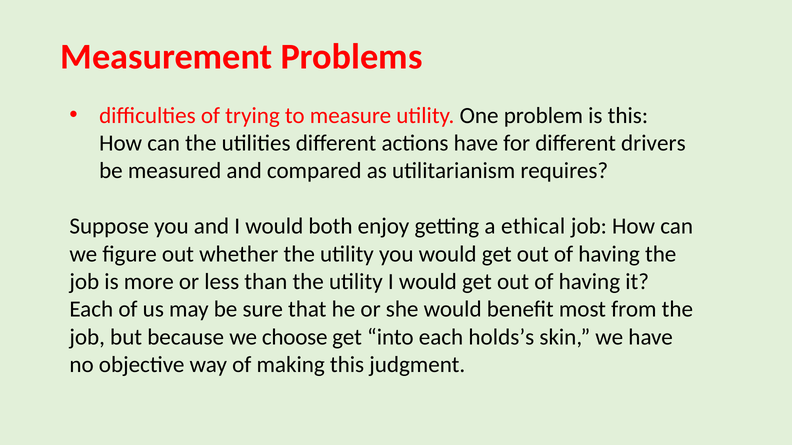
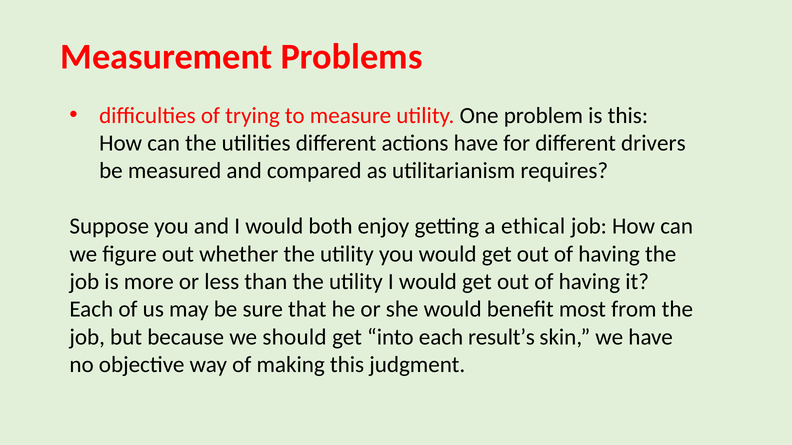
choose: choose -> should
holds’s: holds’s -> result’s
